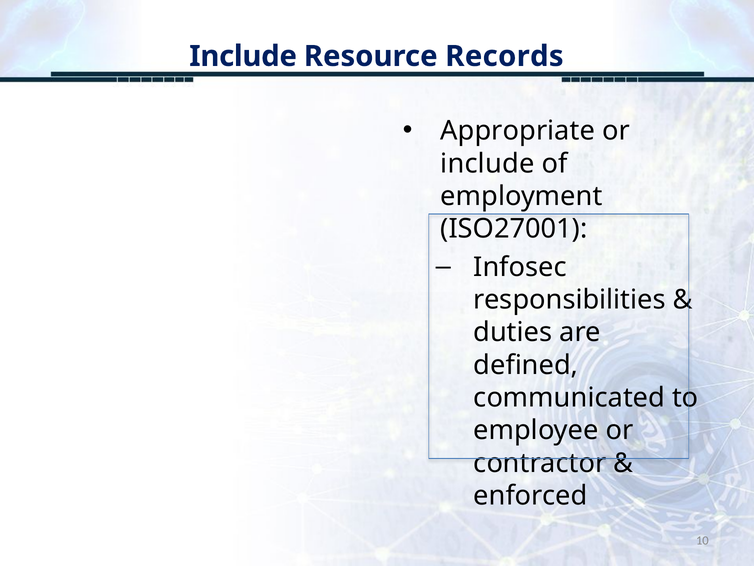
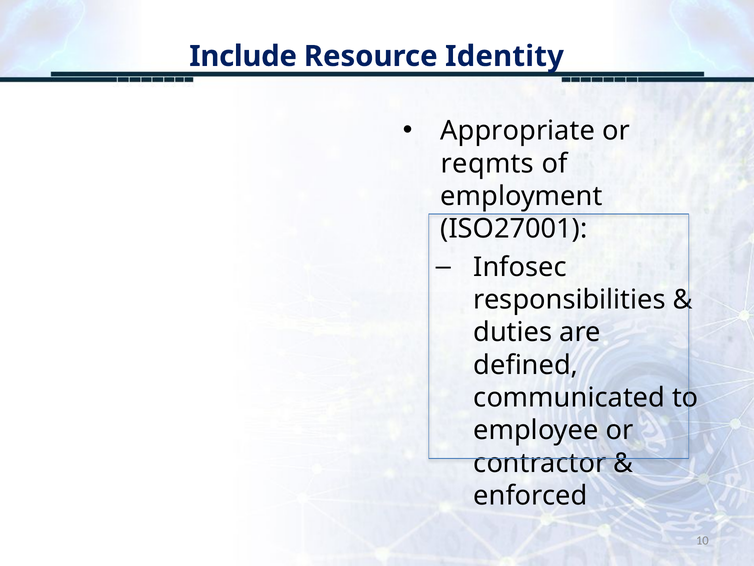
Records: Records -> Identity
include at (487, 163): include -> reqmts
